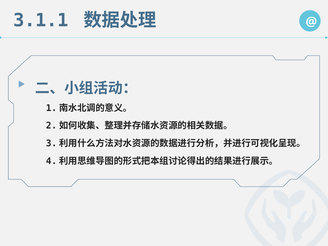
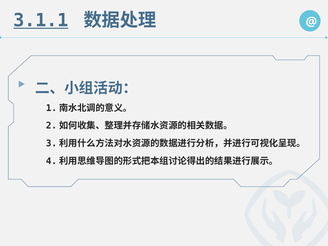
3.1.1 underline: none -> present
